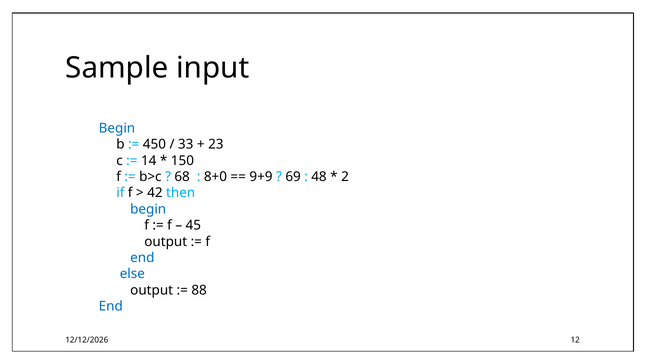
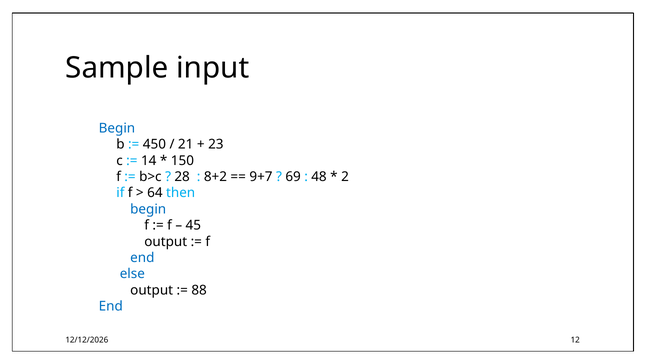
33: 33 -> 21
68: 68 -> 28
8+0: 8+0 -> 8+2
9+9: 9+9 -> 9+7
42: 42 -> 64
